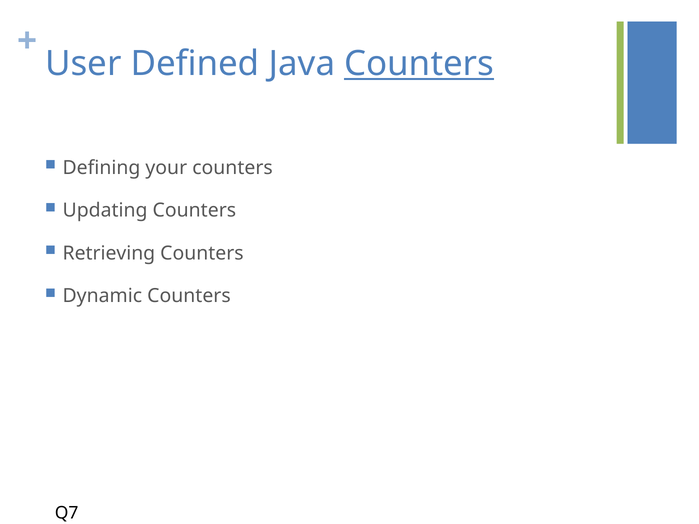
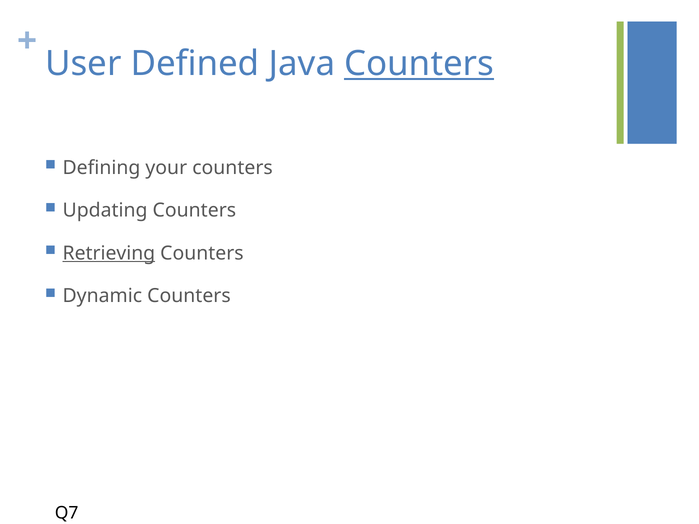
Retrieving underline: none -> present
